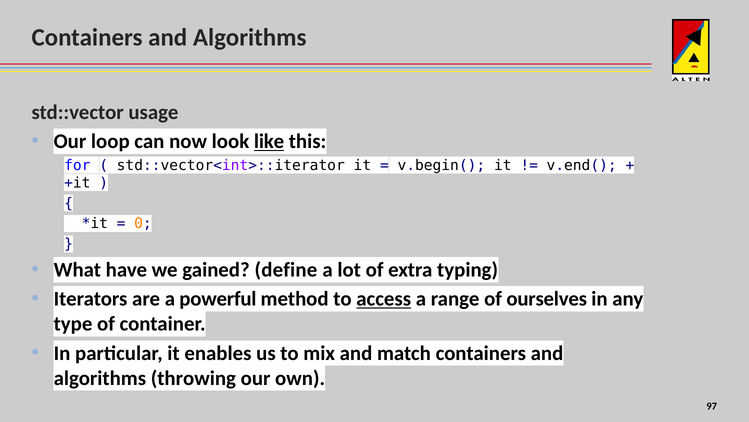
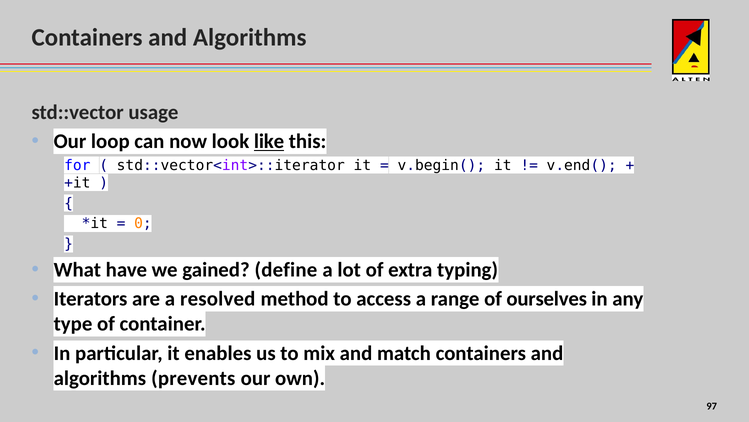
powerful: powerful -> resolved
access underline: present -> none
throwing: throwing -> prevents
